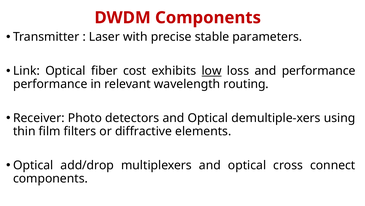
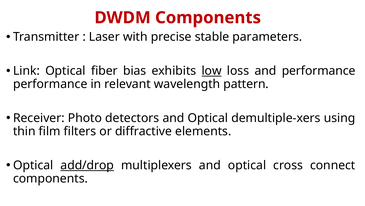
cost: cost -> bias
routing: routing -> pattern
add/drop underline: none -> present
